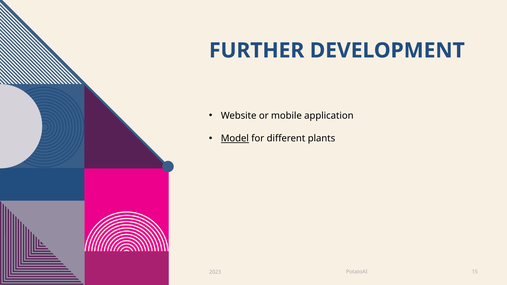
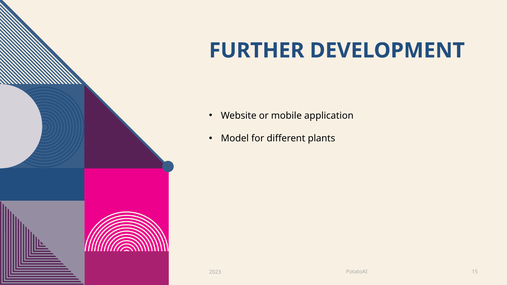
Model underline: present -> none
